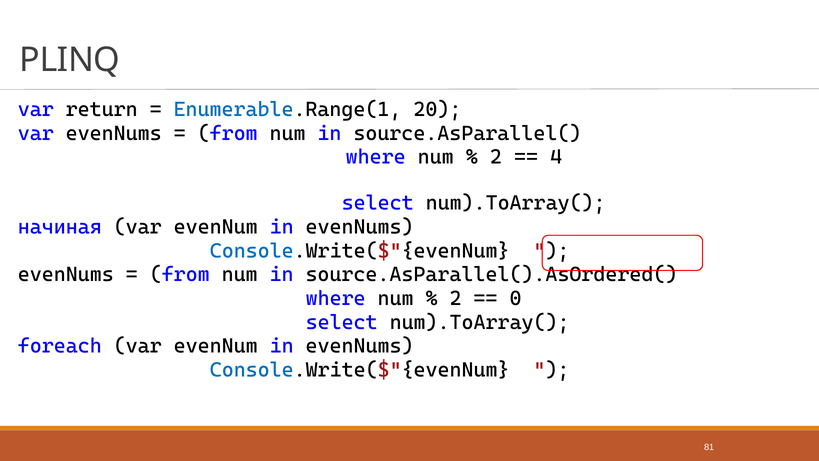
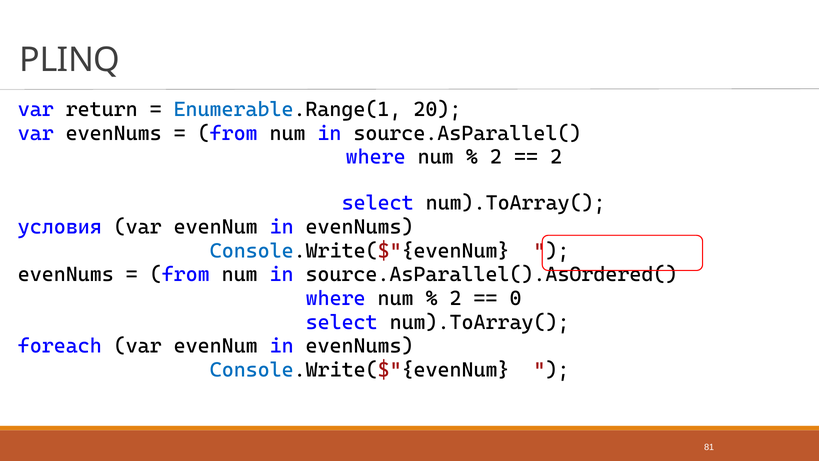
4 at (556, 157): 4 -> 2
начиная: начиная -> условия
